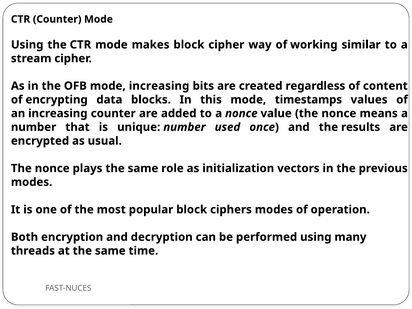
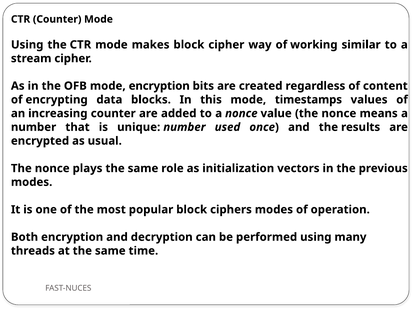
mode increasing: increasing -> encryption
